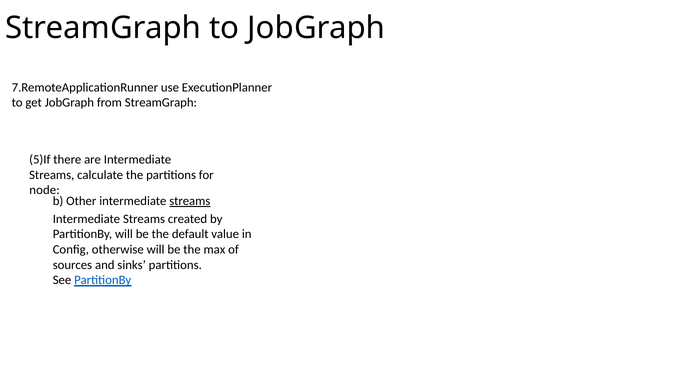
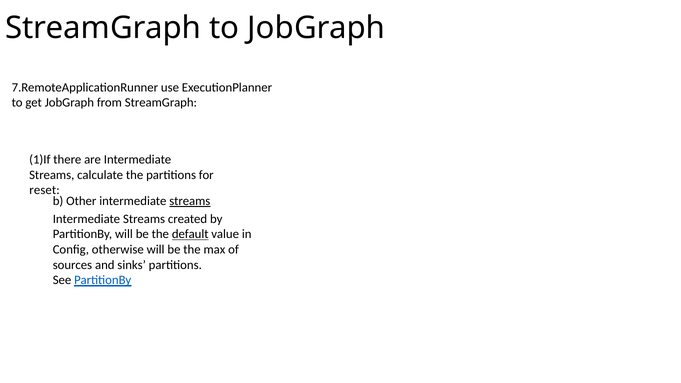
5)If: 5)If -> 1)If
node: node -> reset
default underline: none -> present
